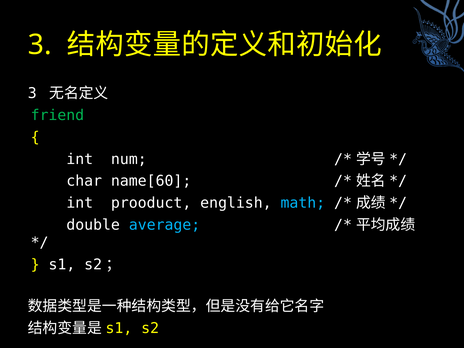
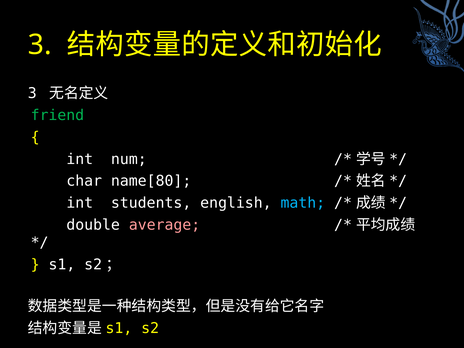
name[60: name[60 -> name[80
prooduct: prooduct -> students
average colour: light blue -> pink
